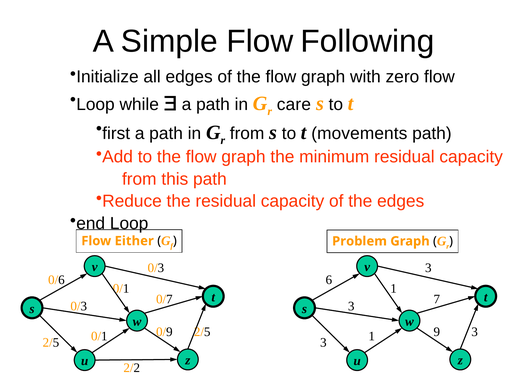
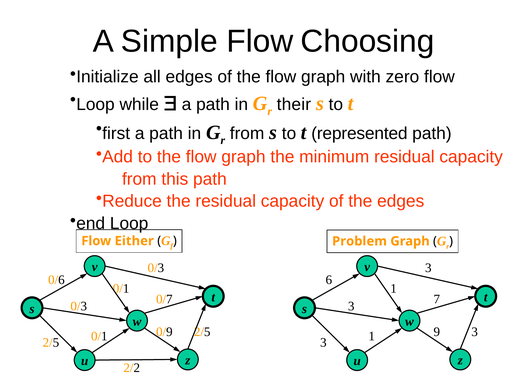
Following: Following -> Choosing
care: care -> their
movements: movements -> represented
